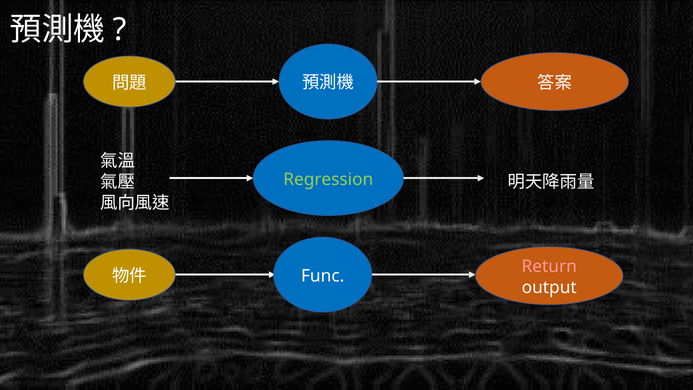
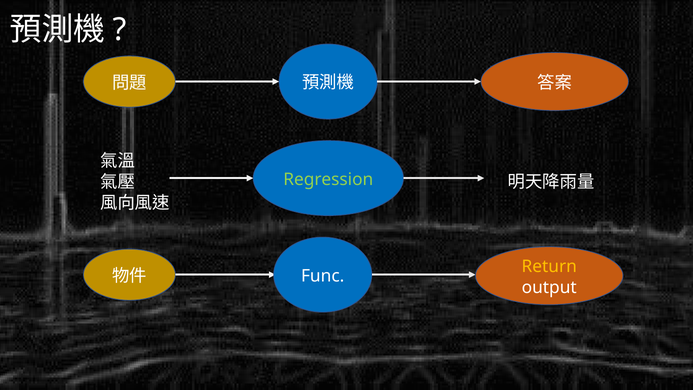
Return colour: pink -> yellow
